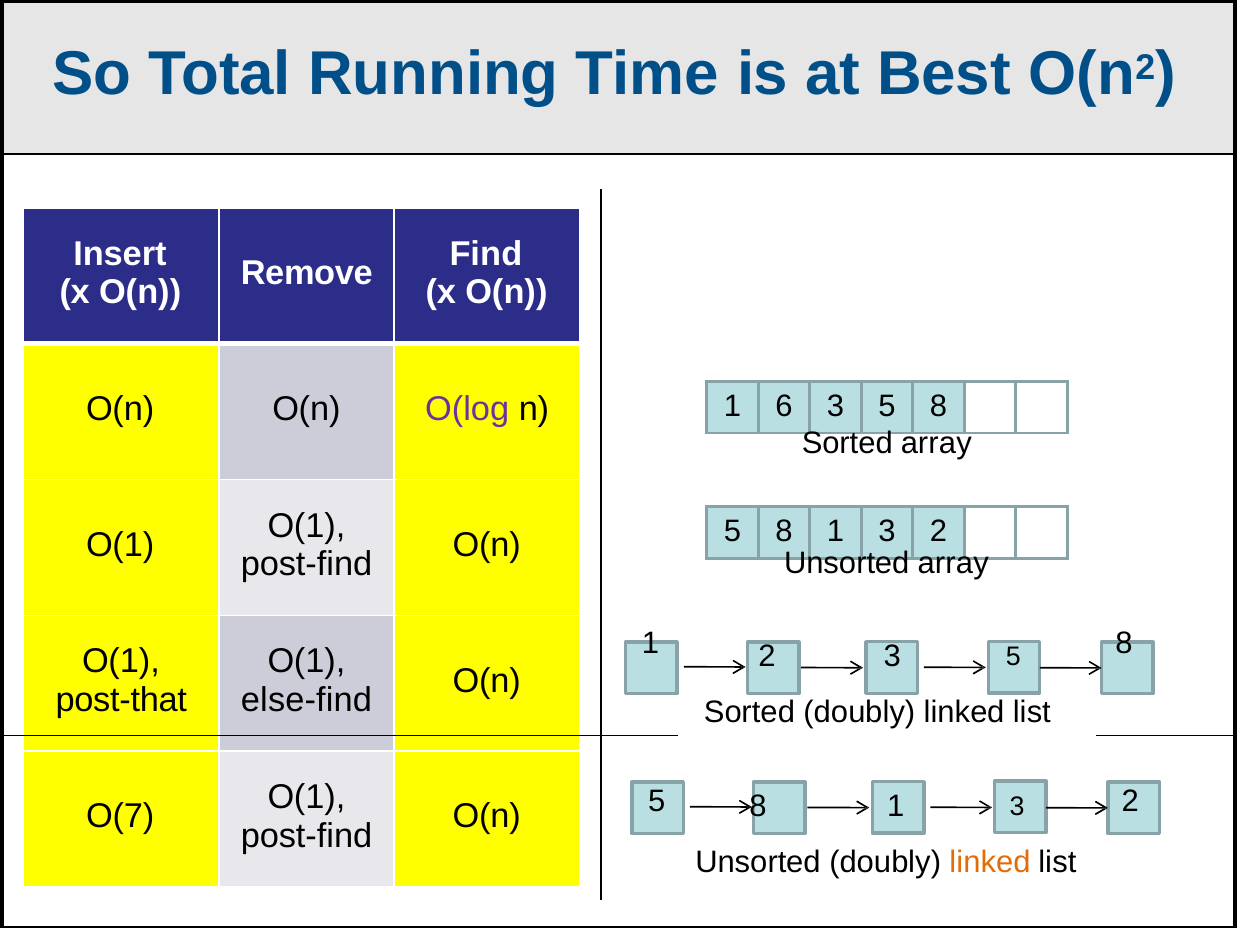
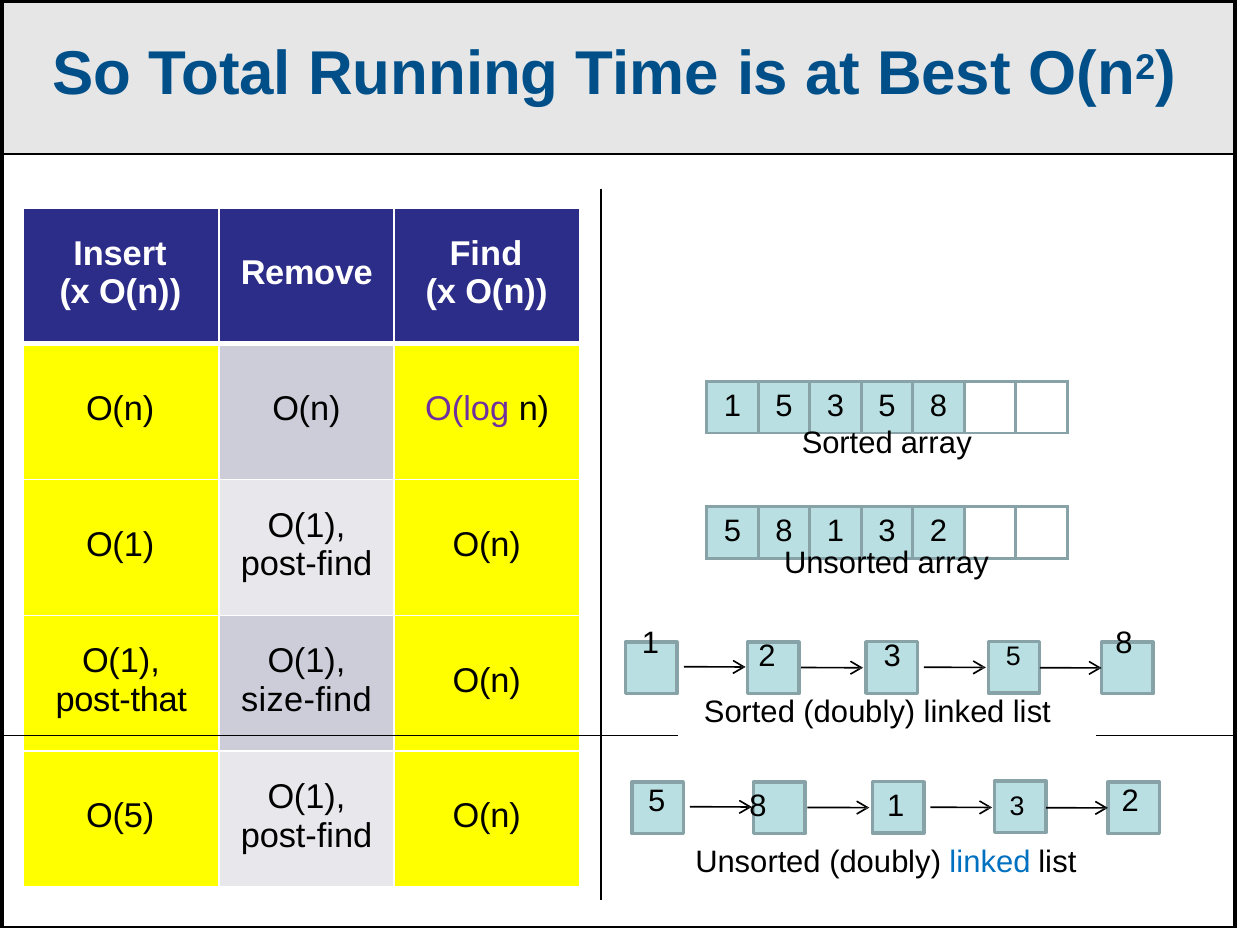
1 6: 6 -> 5
else-find: else-find -> size-find
O(7: O(7 -> O(5
linked at (990, 862) colour: orange -> blue
